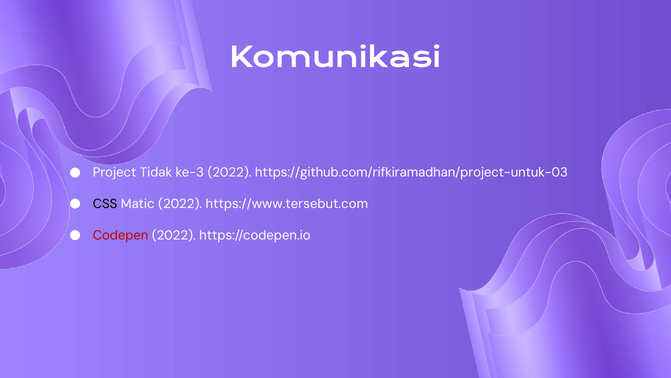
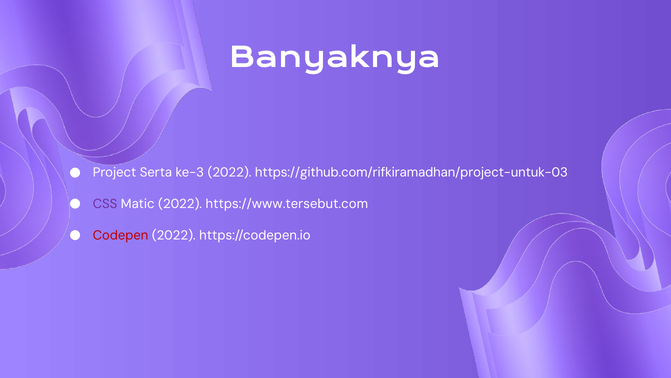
Komunikasi: Komunikasi -> Banyaknya
Tidak: Tidak -> Serta
CSS colour: black -> purple
